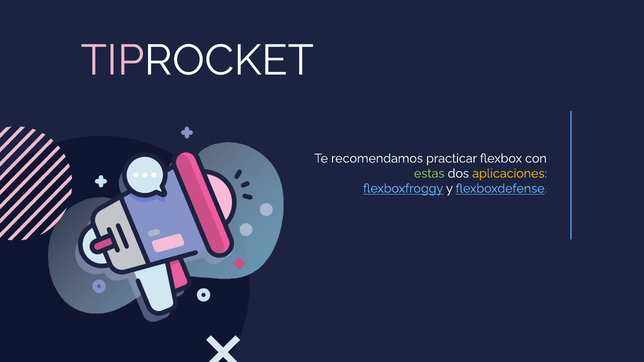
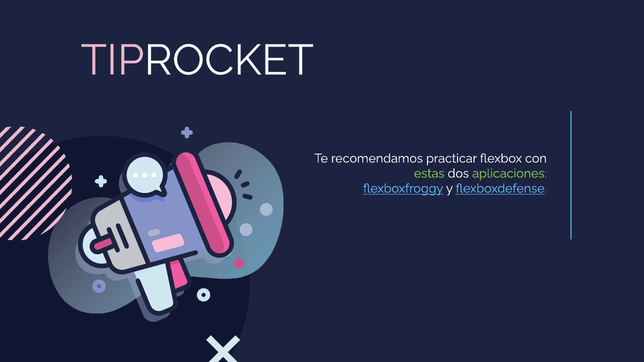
aplicaciones colour: yellow -> light green
